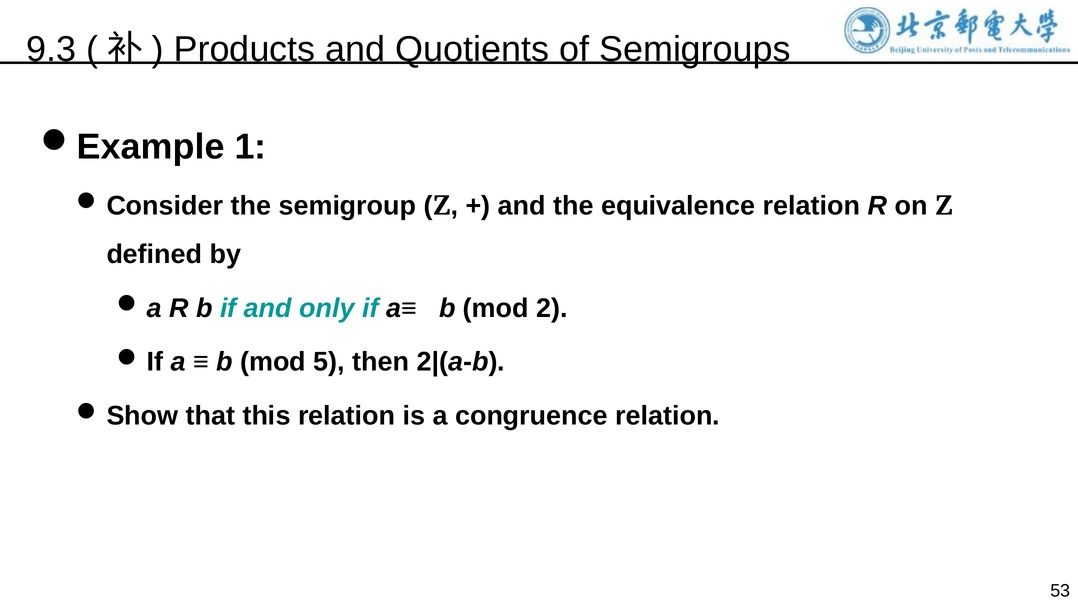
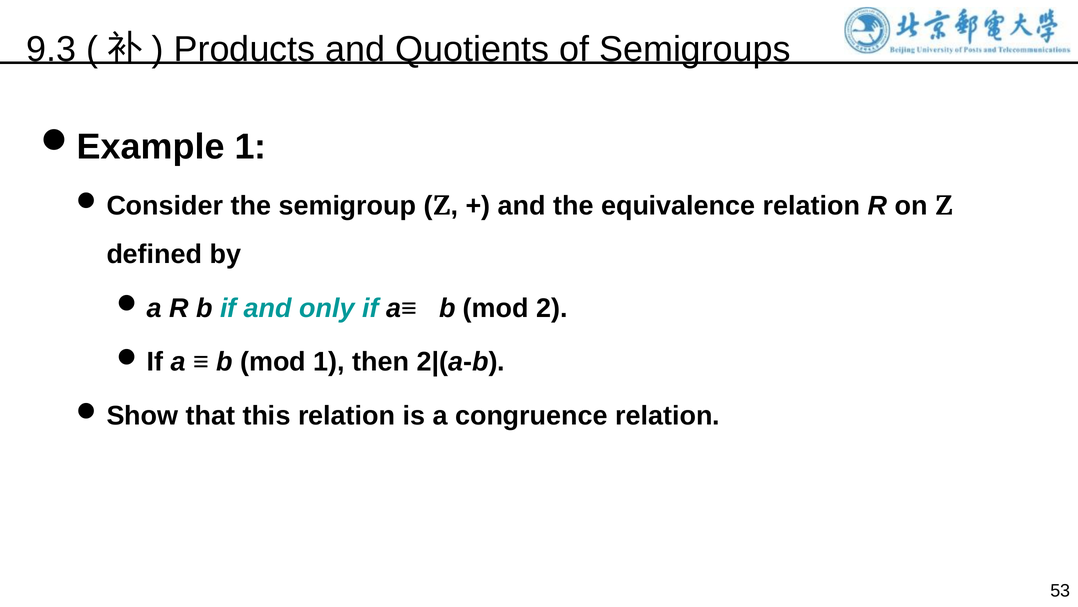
mod 5: 5 -> 1
